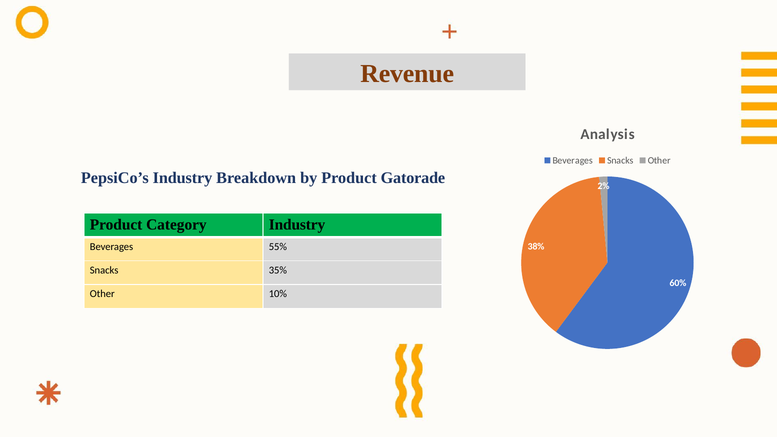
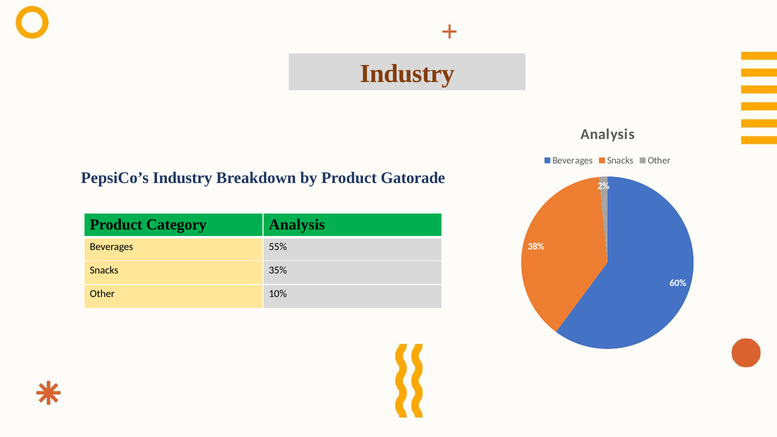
Revenue at (407, 74): Revenue -> Industry
Category Industry: Industry -> Analysis
